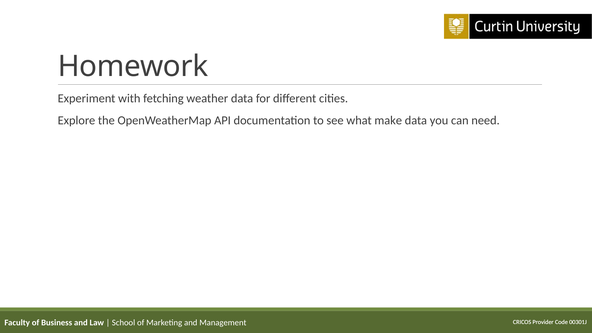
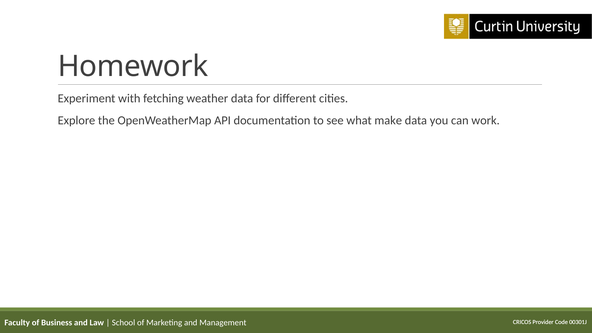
need: need -> work
